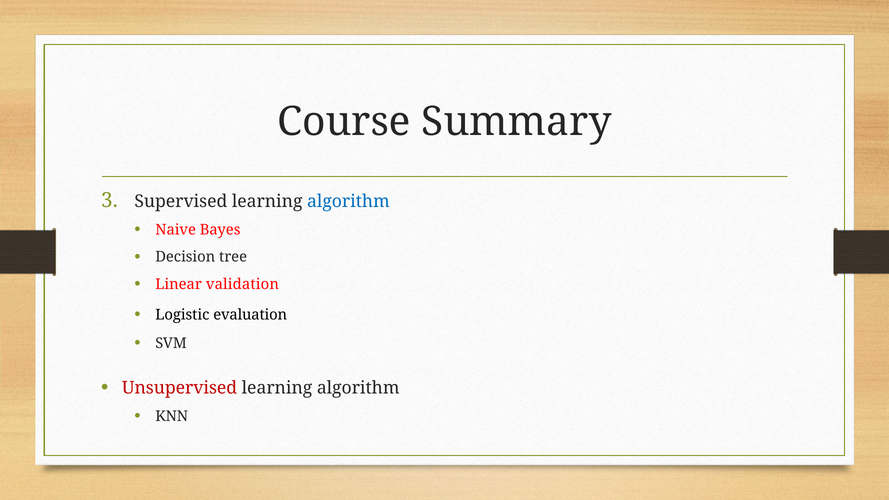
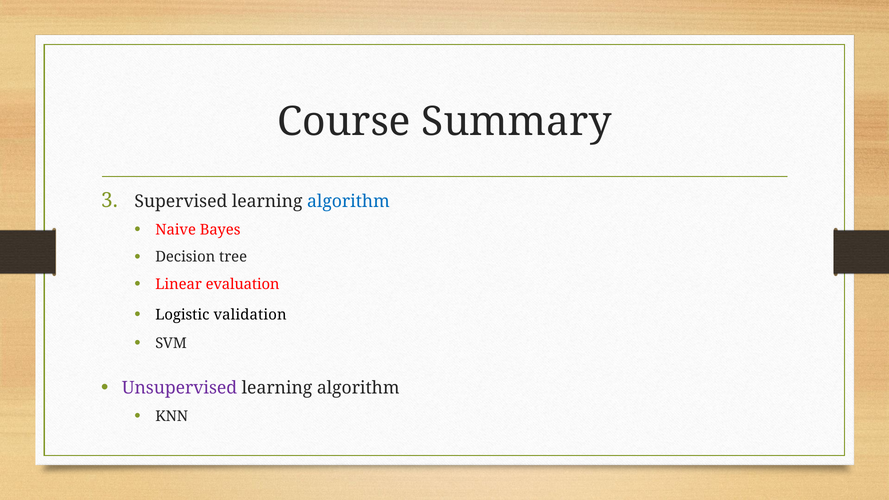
validation: validation -> evaluation
evaluation: evaluation -> validation
Unsupervised colour: red -> purple
